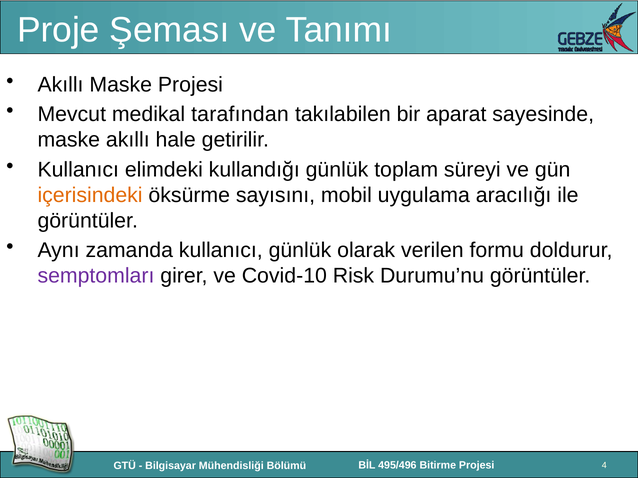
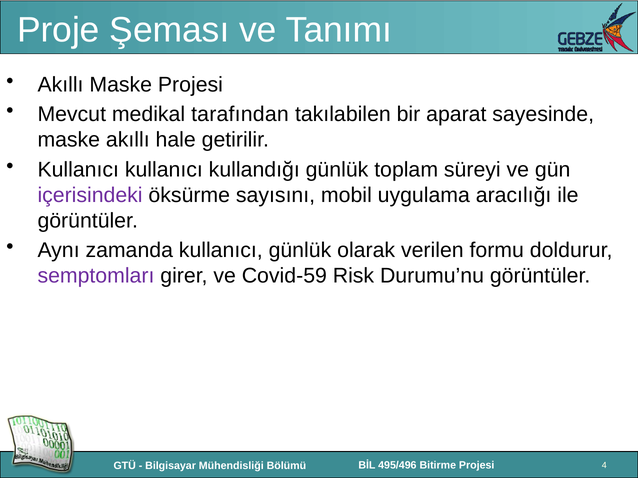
Kullanıcı elimdeki: elimdeki -> kullanıcı
içerisindeki colour: orange -> purple
Covid-10: Covid-10 -> Covid-59
